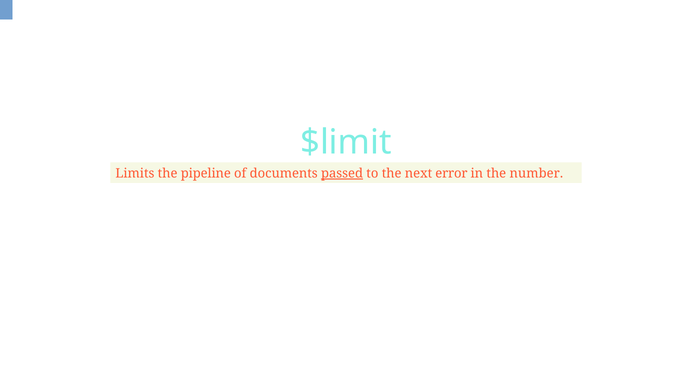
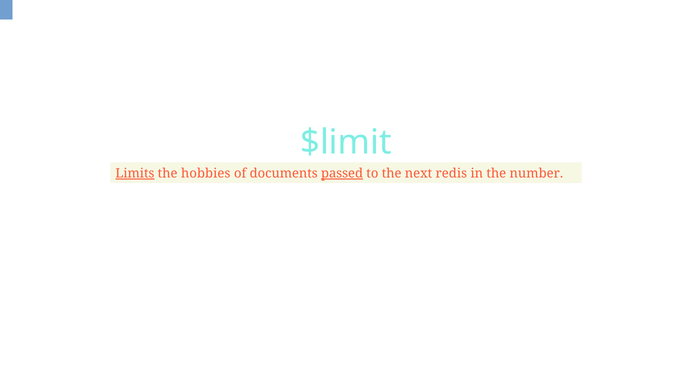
Limits underline: none -> present
pipeline: pipeline -> hobbies
error: error -> redis
